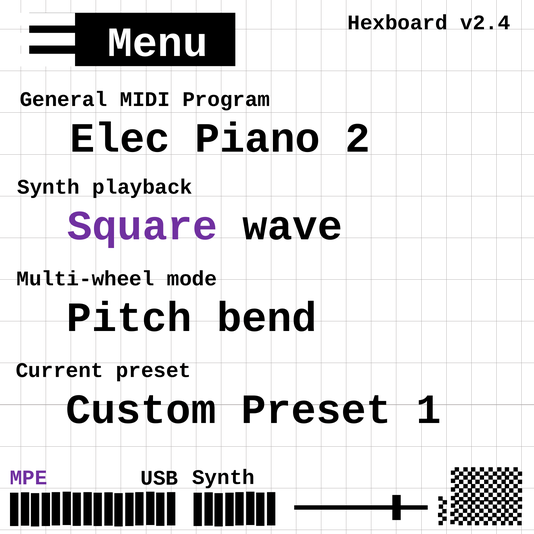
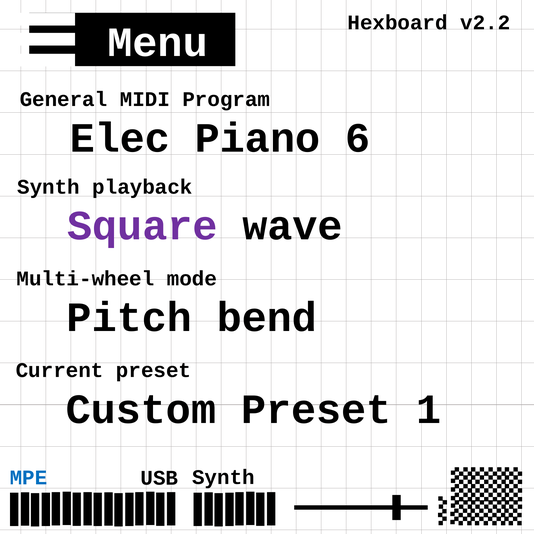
v2.4: v2.4 -> v2.2
2: 2 -> 6
MPE colour: purple -> blue
